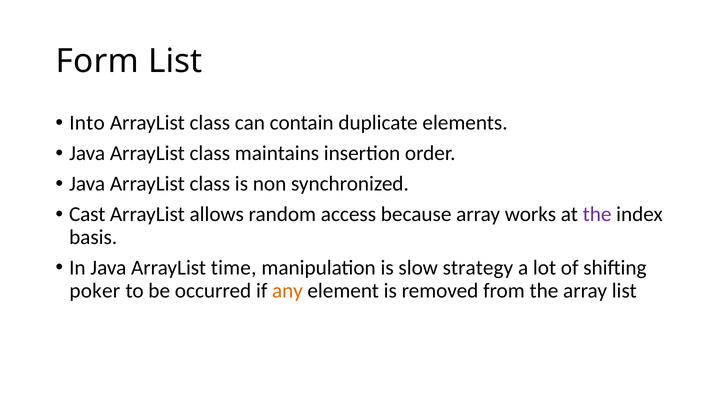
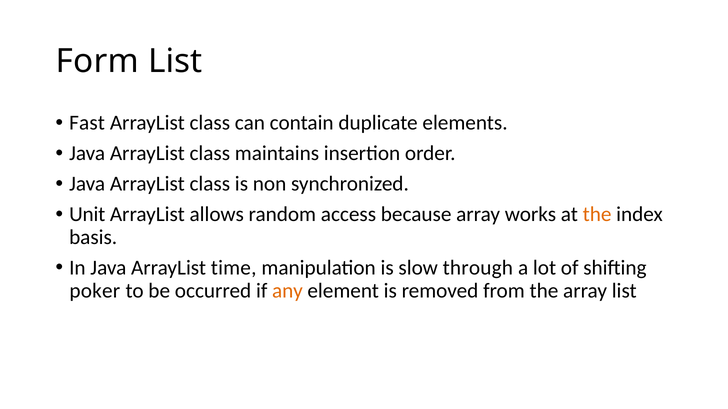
Into: Into -> Fast
Cast: Cast -> Unit
the at (597, 215) colour: purple -> orange
strategy: strategy -> through
